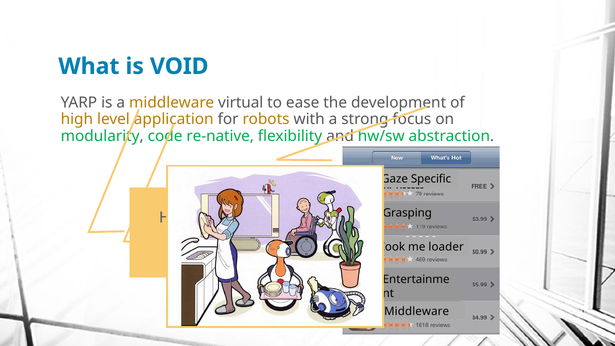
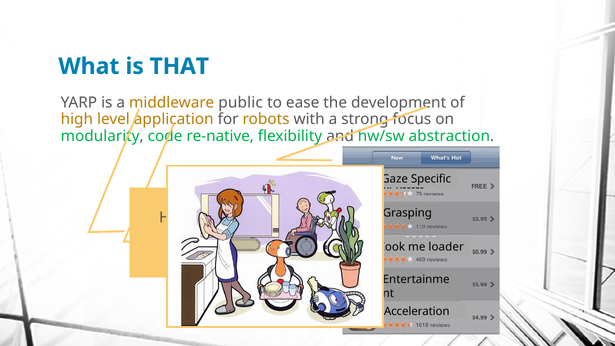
VOID: VOID -> THAT
virtual: virtual -> public
Middleware at (417, 311): Middleware -> Acceleration
